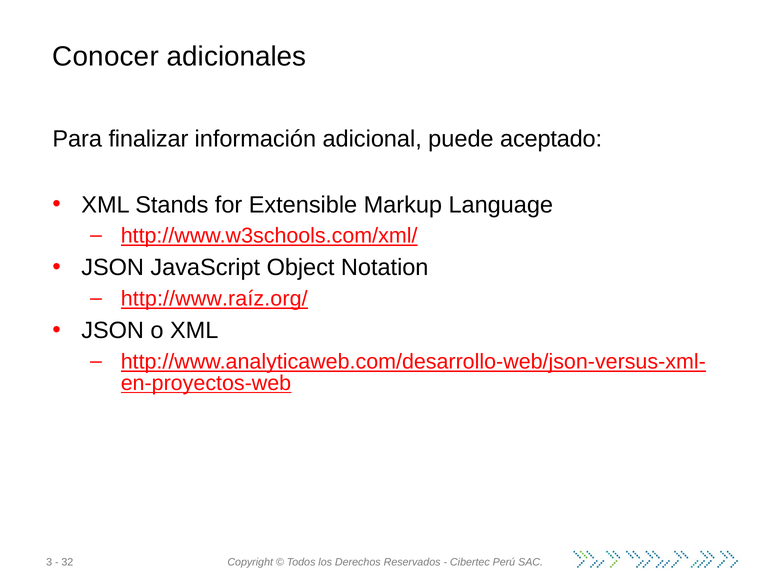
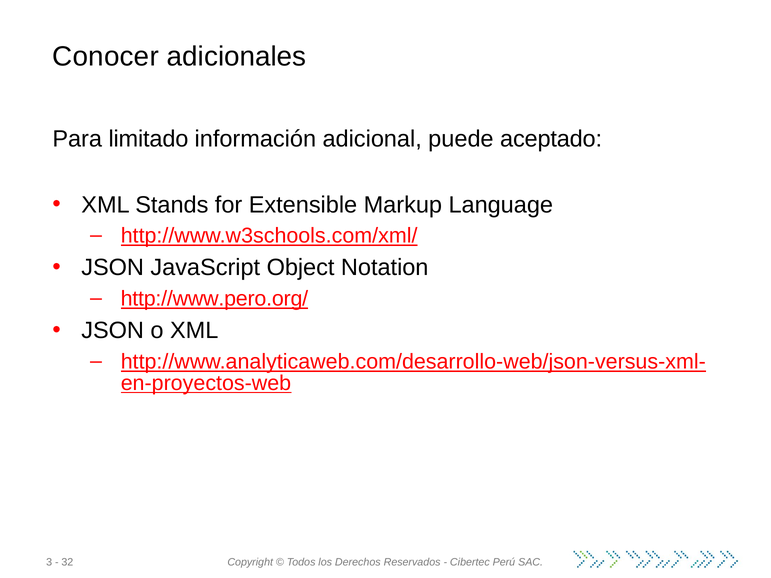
finalizar: finalizar -> limitado
http://www.raíz.org/: http://www.raíz.org/ -> http://www.pero.org/
